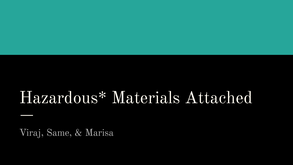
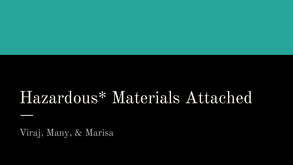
Same: Same -> Many
